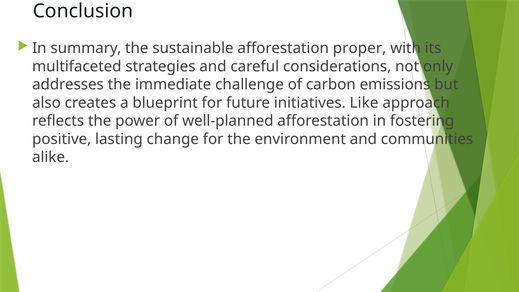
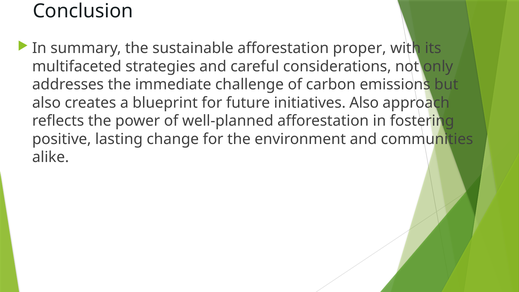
initiatives Like: Like -> Also
